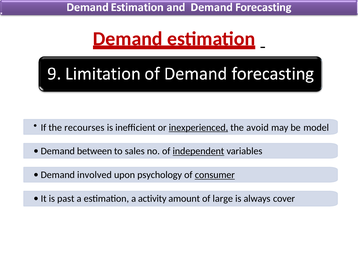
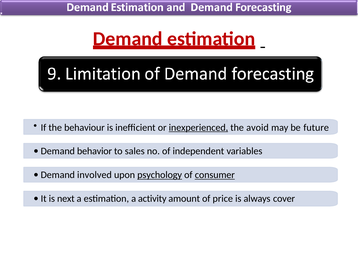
recourses: recourses -> behaviour
model: model -> future
between: between -> behavior
independent underline: present -> none
psychology underline: none -> present
past: past -> next
large: large -> price
